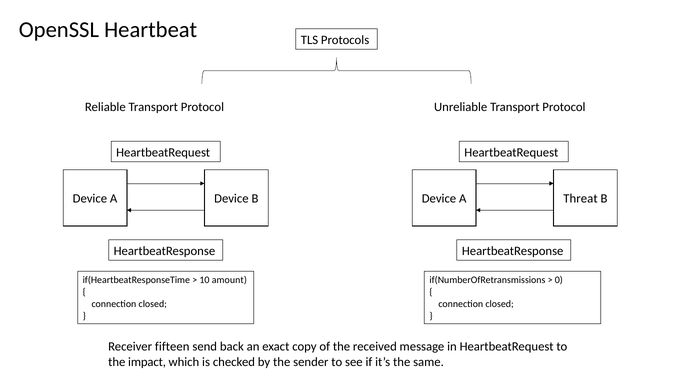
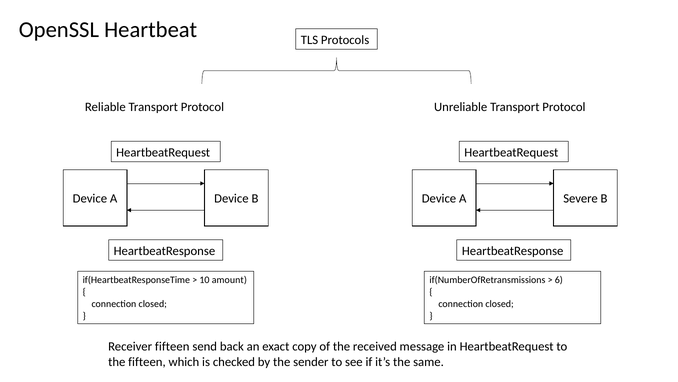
Threat: Threat -> Severe
0: 0 -> 6
the impact: impact -> fifteen
